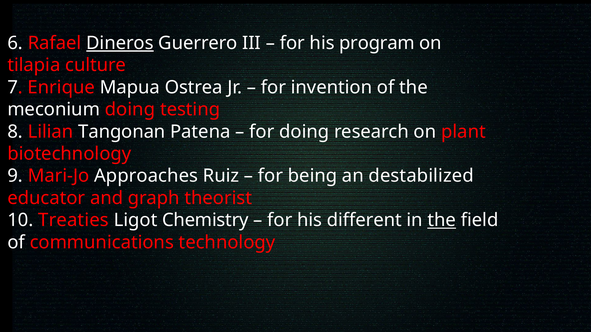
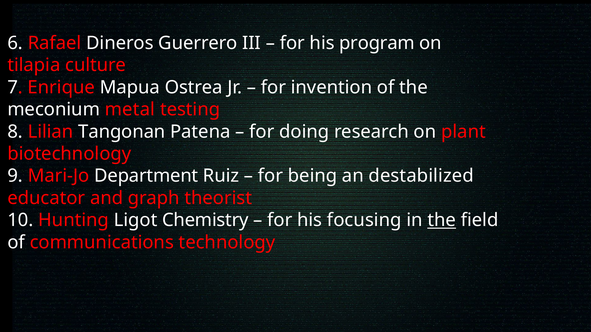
Dineros underline: present -> none
meconium doing: doing -> metal
Approaches: Approaches -> Department
Treaties: Treaties -> Hunting
different: different -> focusing
